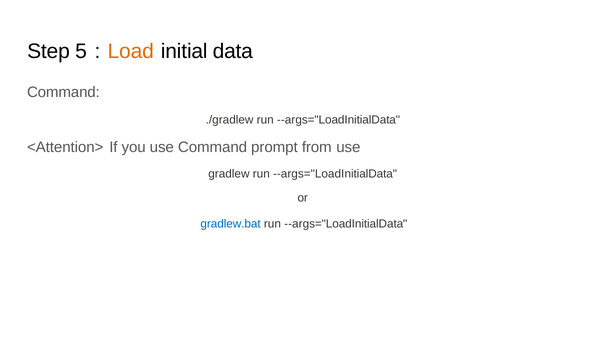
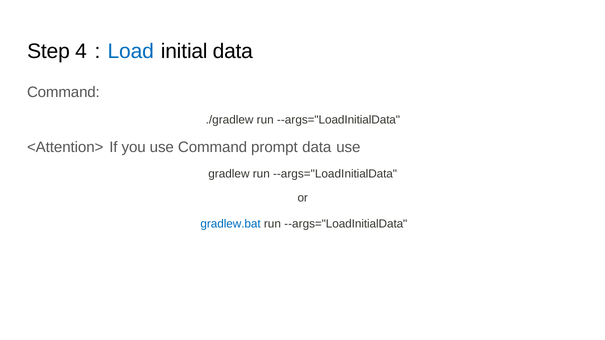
5: 5 -> 4
Load colour: orange -> blue
prompt from: from -> data
